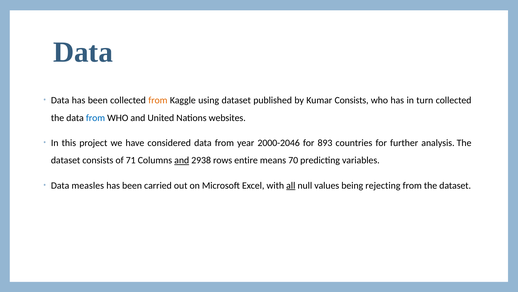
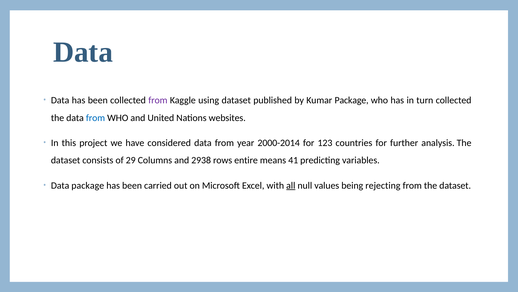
from at (158, 100) colour: orange -> purple
Kumar Consists: Consists -> Package
2000-2046: 2000-2046 -> 2000-2014
893: 893 -> 123
71: 71 -> 29
and at (182, 160) underline: present -> none
70: 70 -> 41
Data measles: measles -> package
